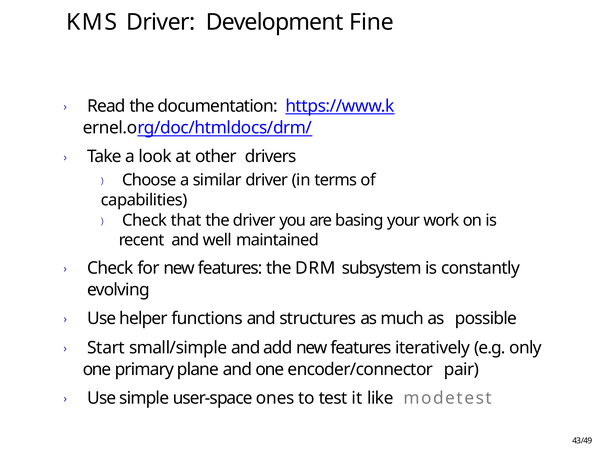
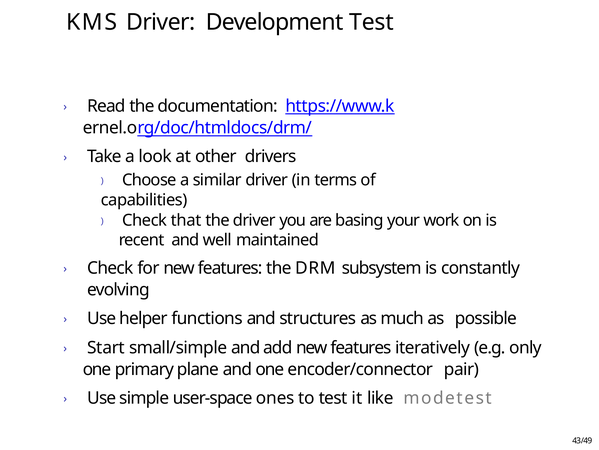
Development Fine: Fine -> Test
